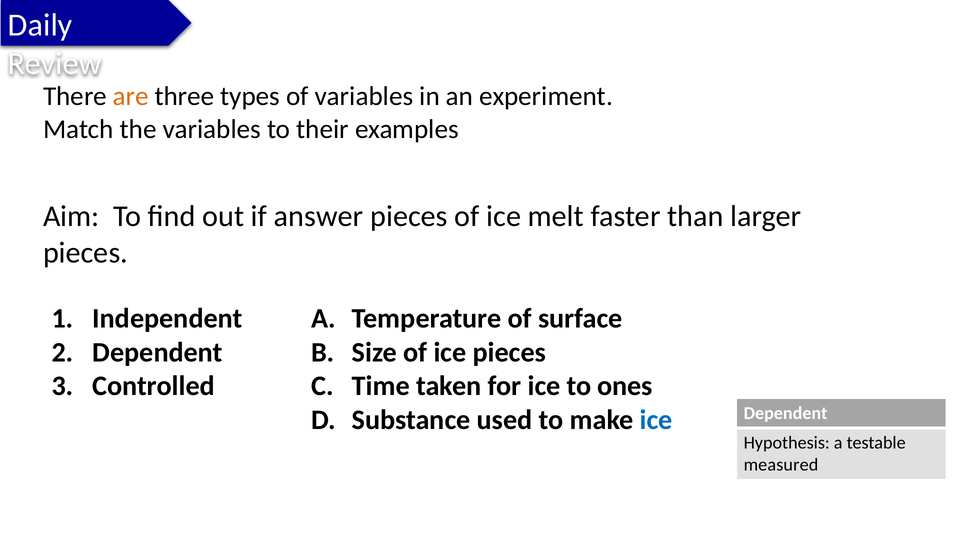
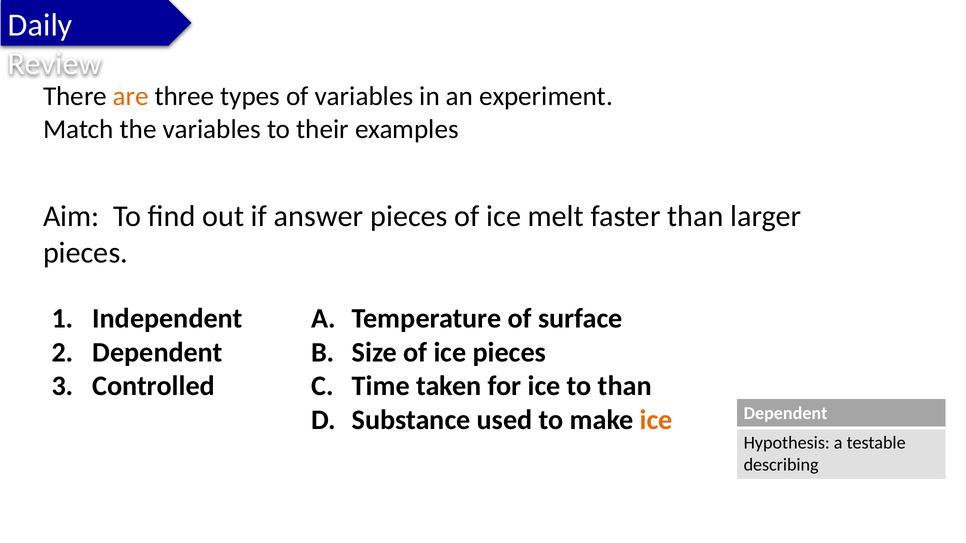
to ones: ones -> than
ice at (656, 420) colour: blue -> orange
measured: measured -> describing
